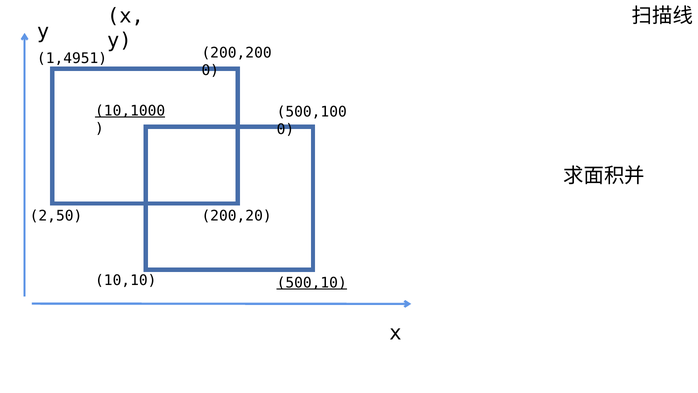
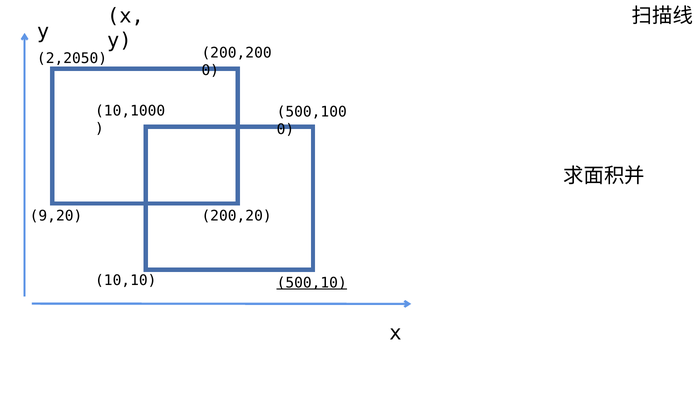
1,4951: 1,4951 -> 2,2050
10,1000 underline: present -> none
2,50: 2,50 -> 9,20
